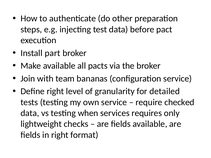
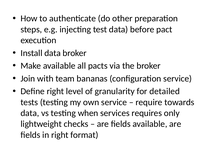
Install part: part -> data
checked: checked -> towards
